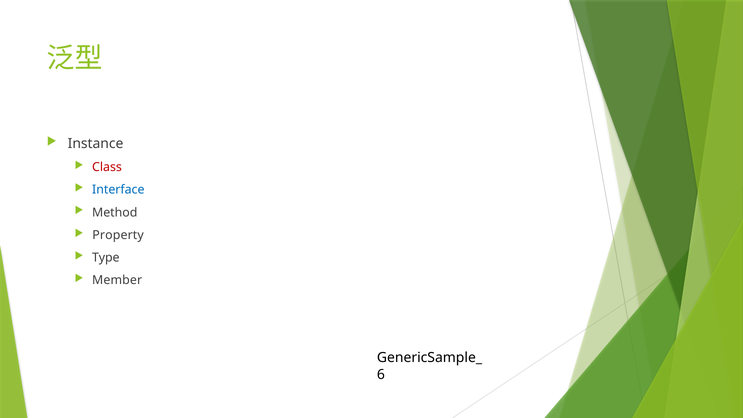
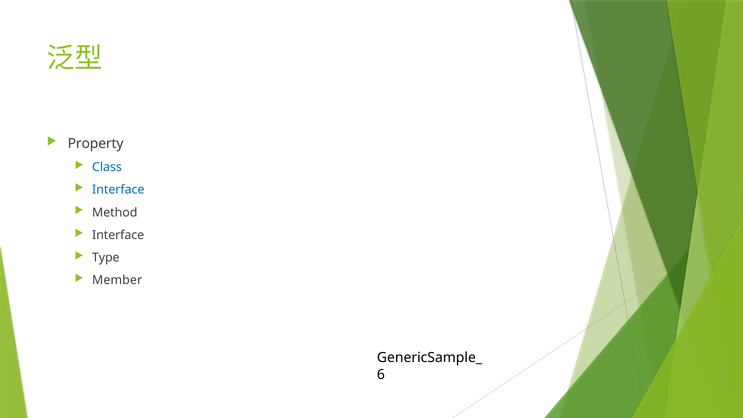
Instance: Instance -> Property
Class colour: red -> blue
Property at (118, 235): Property -> Interface
